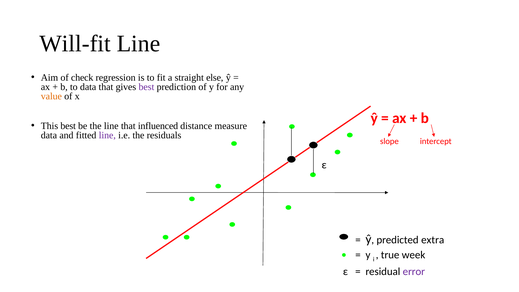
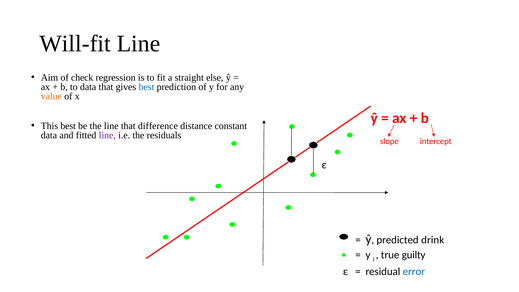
best at (146, 87) colour: purple -> blue
influenced: influenced -> difference
measure: measure -> constant
extra: extra -> drink
week: week -> guilty
error colour: purple -> blue
